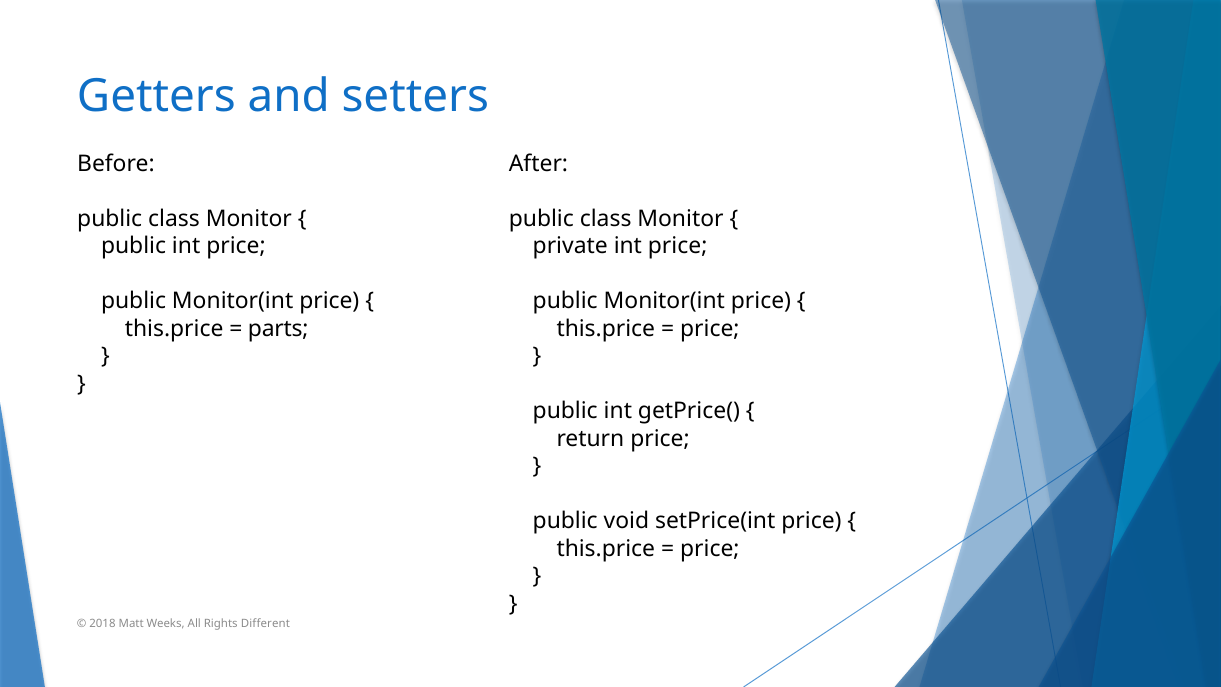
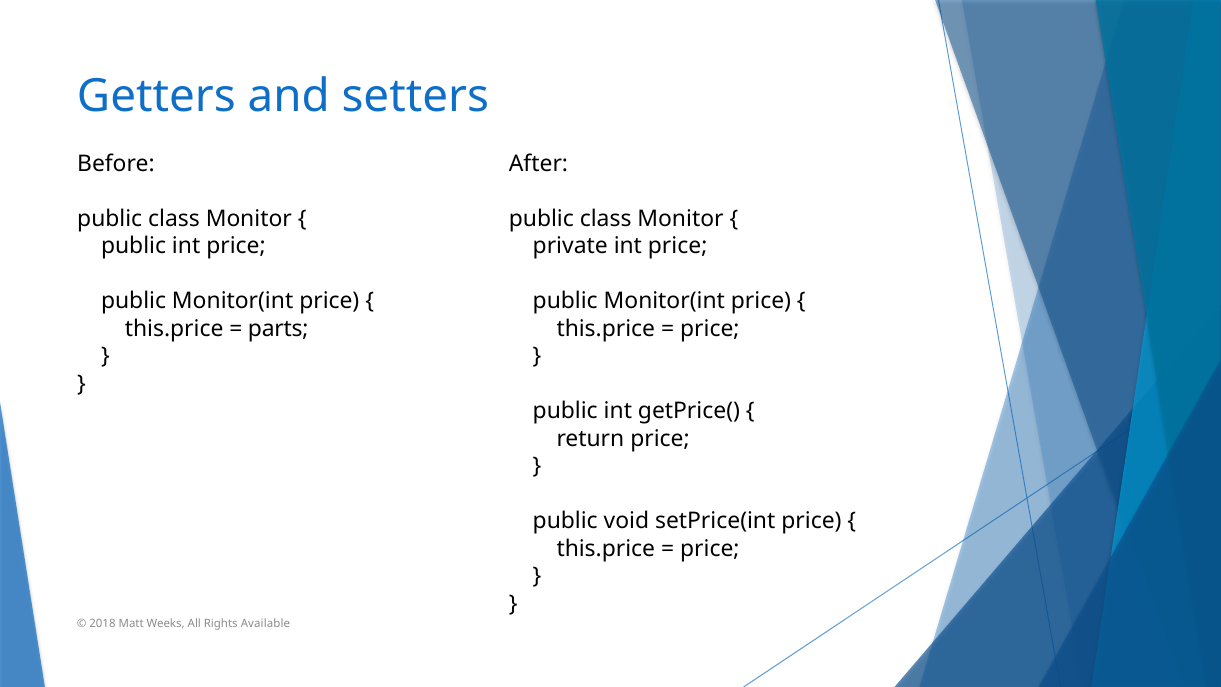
Different: Different -> Available
